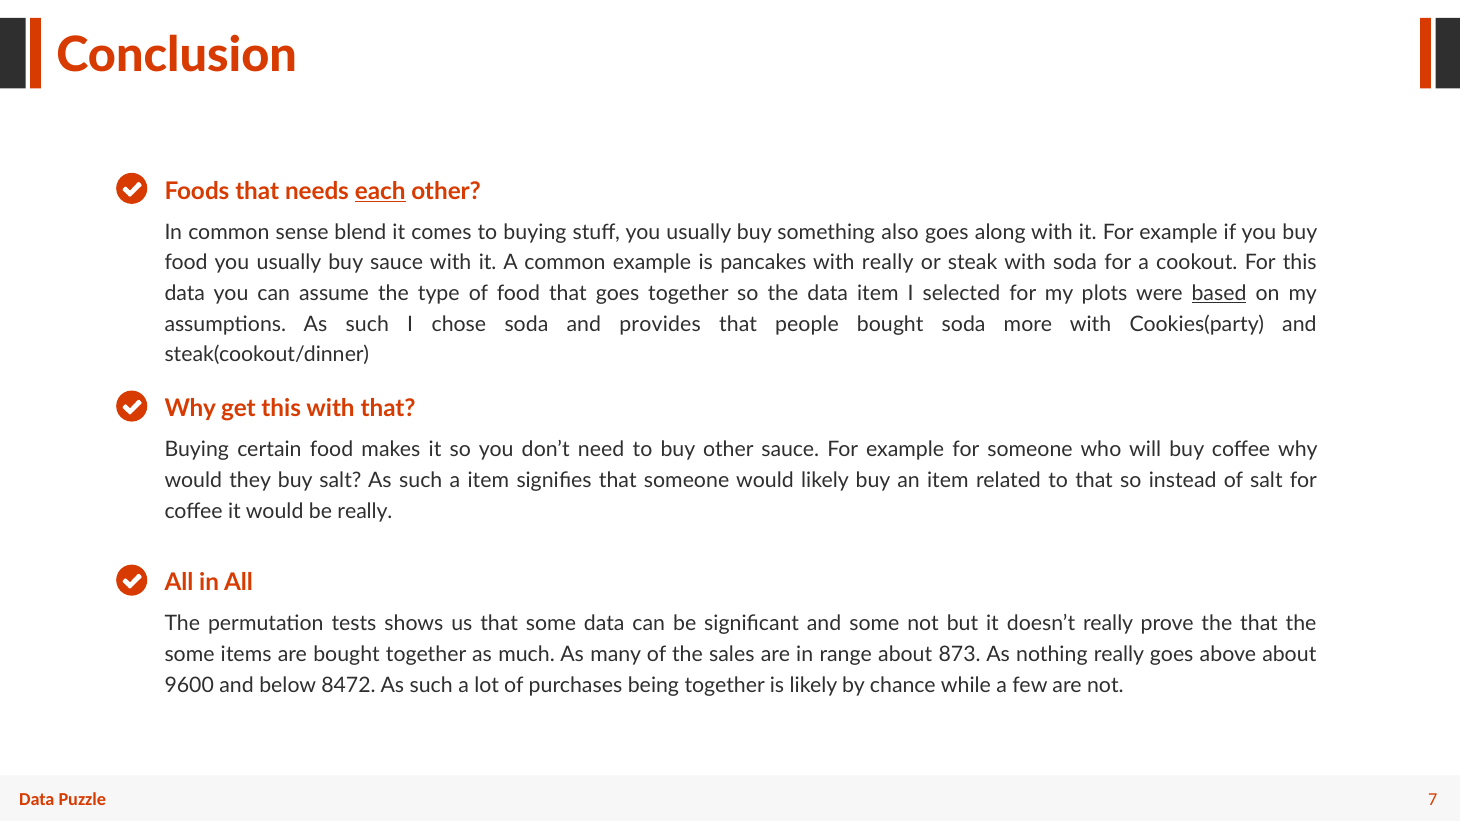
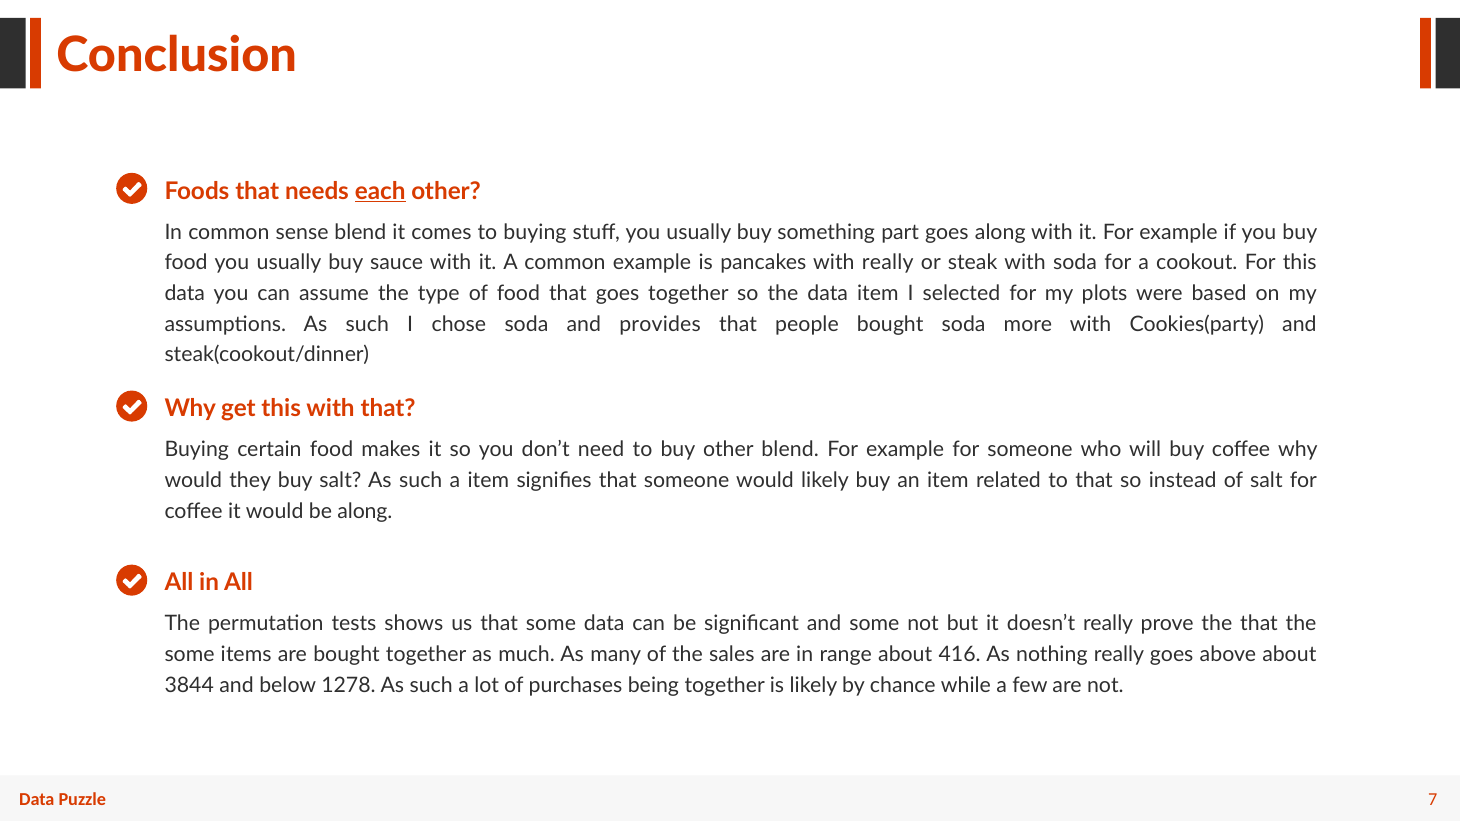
also: also -> part
based underline: present -> none
other sauce: sauce -> blend
be really: really -> along
873: 873 -> 416
9600: 9600 -> 3844
8472: 8472 -> 1278
